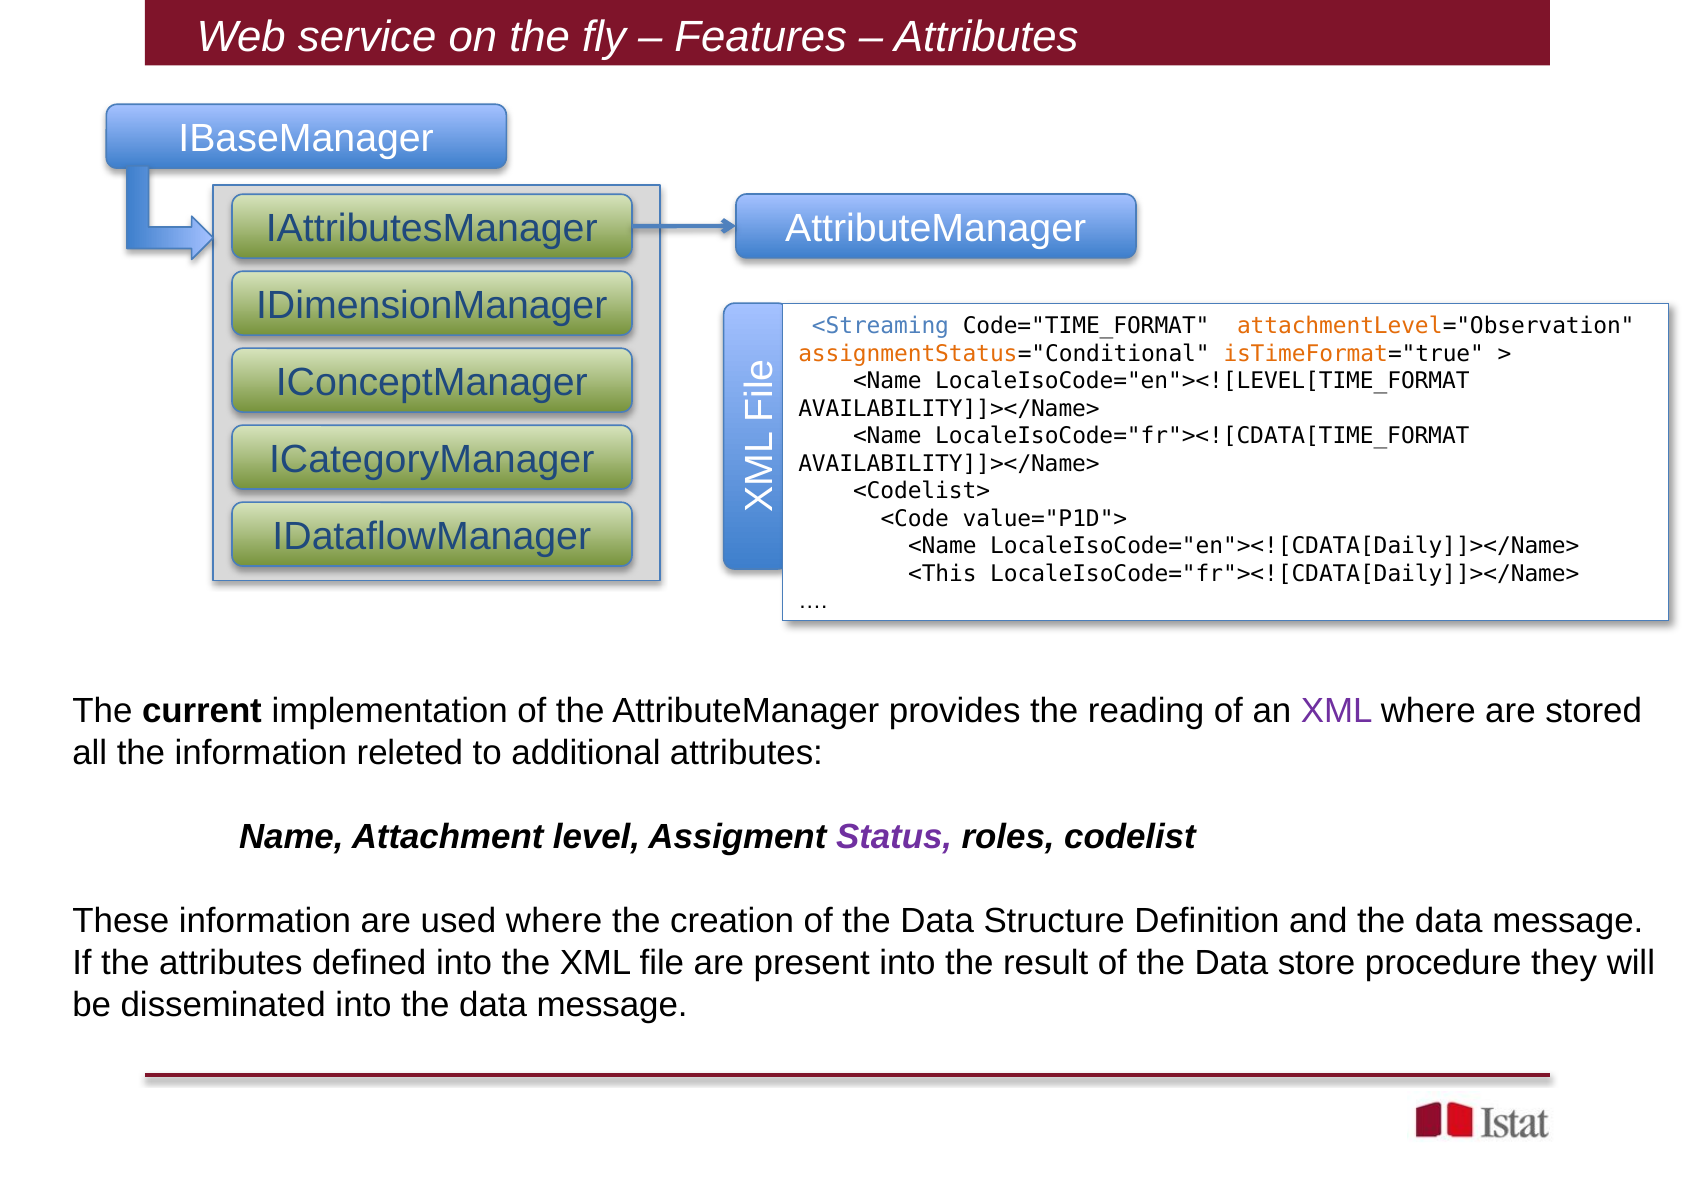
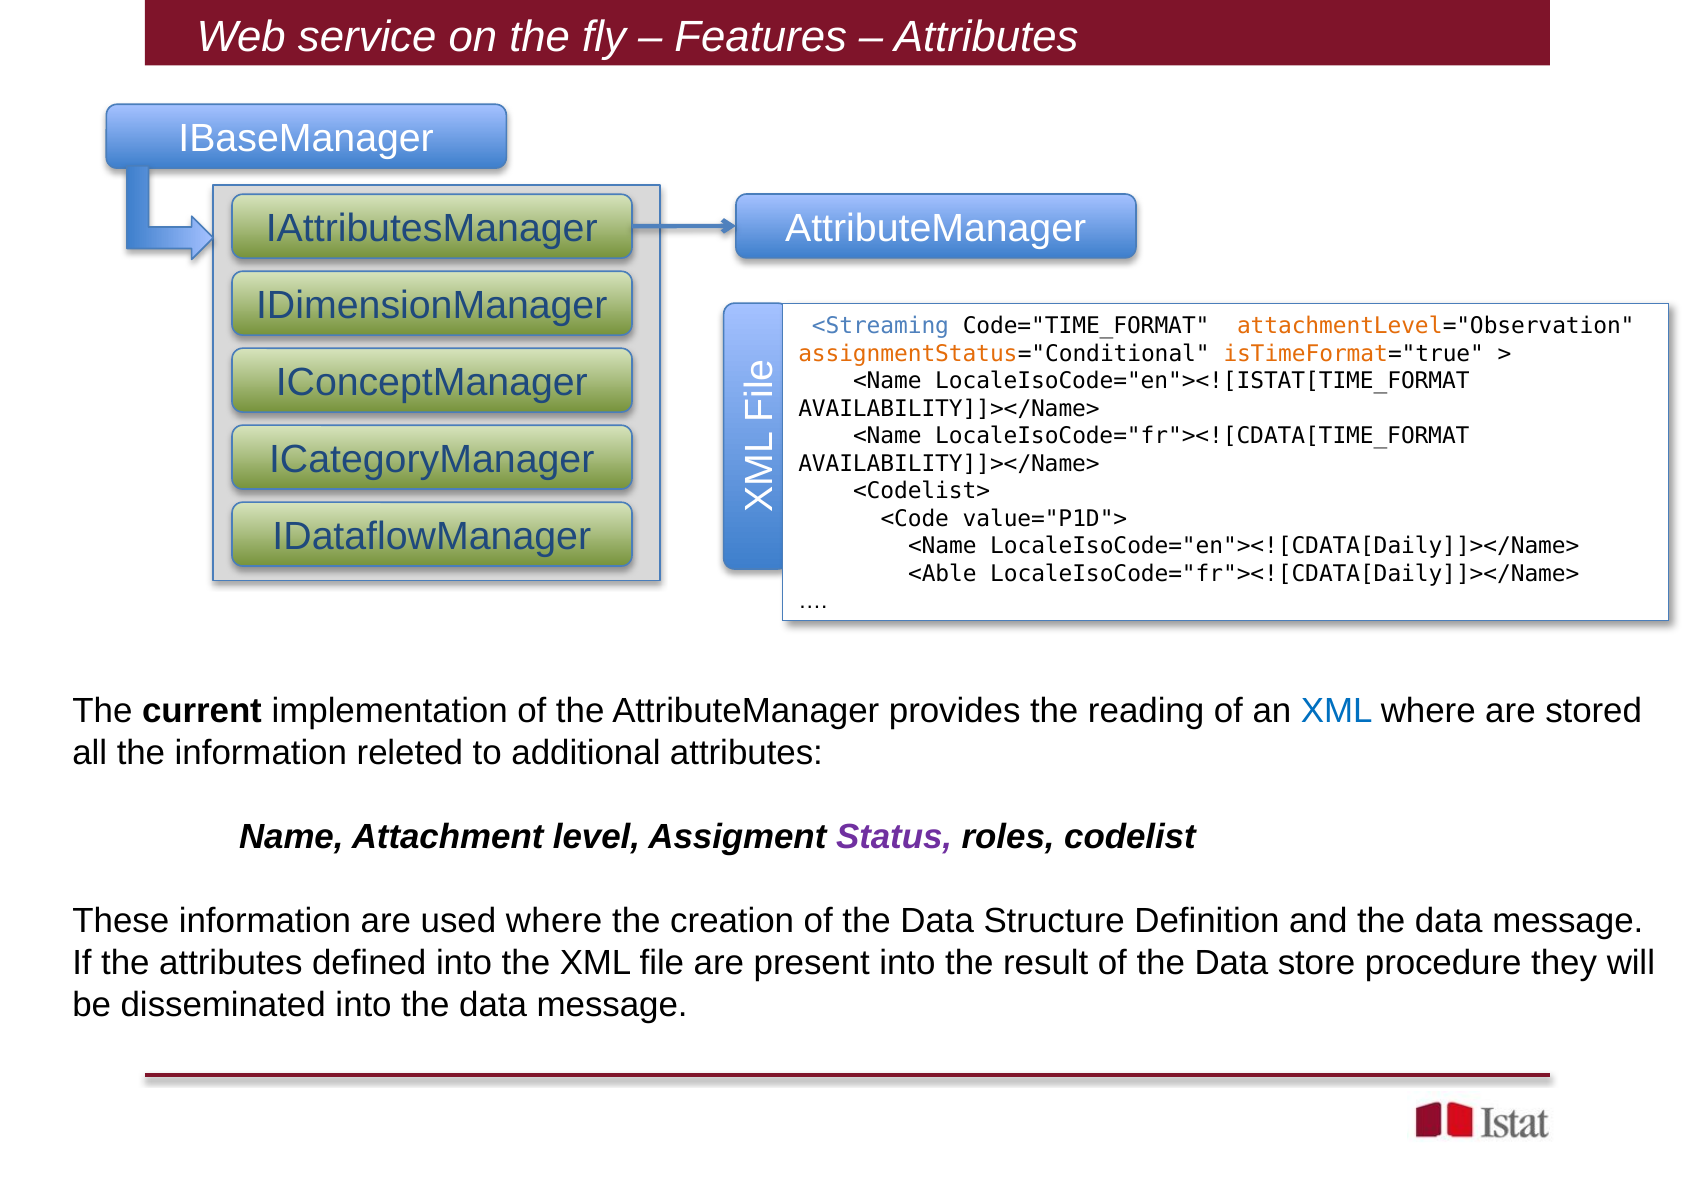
LocaleIsoCode="en"><![LEVEL[TIME_FORMAT: LocaleIsoCode="en"><![LEVEL[TIME_FORMAT -> LocaleIsoCode="en"><![ISTAT[TIME_FORMAT
<This: <This -> <Able
XML at (1337, 711) colour: purple -> blue
